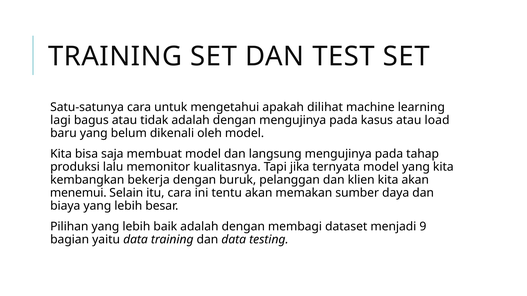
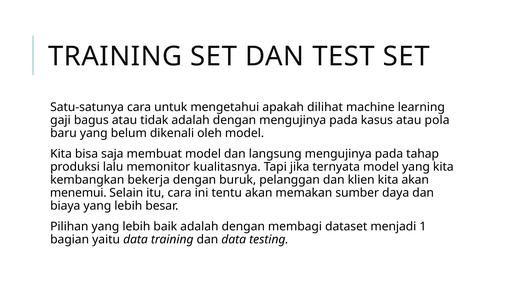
lagi: lagi -> gaji
load: load -> pola
9: 9 -> 1
